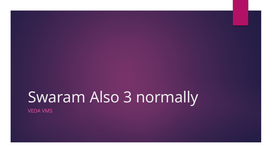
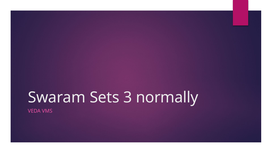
Also: Also -> Sets
